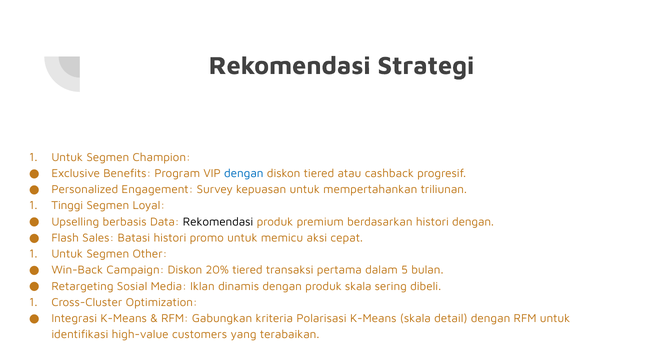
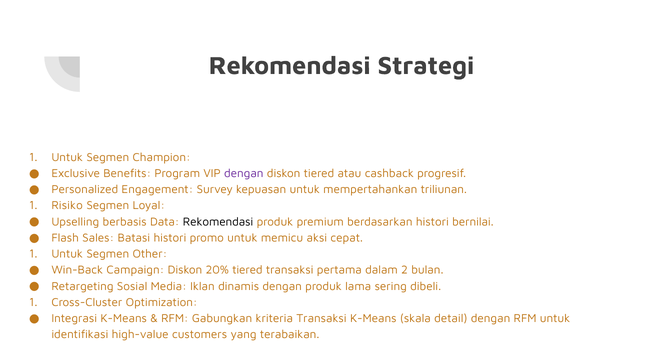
dengan at (244, 174) colour: blue -> purple
Tinggi: Tinggi -> Risiko
histori dengan: dengan -> bernilai
5: 5 -> 2
produk skala: skala -> lama
kriteria Polarisasi: Polarisasi -> Transaksi
